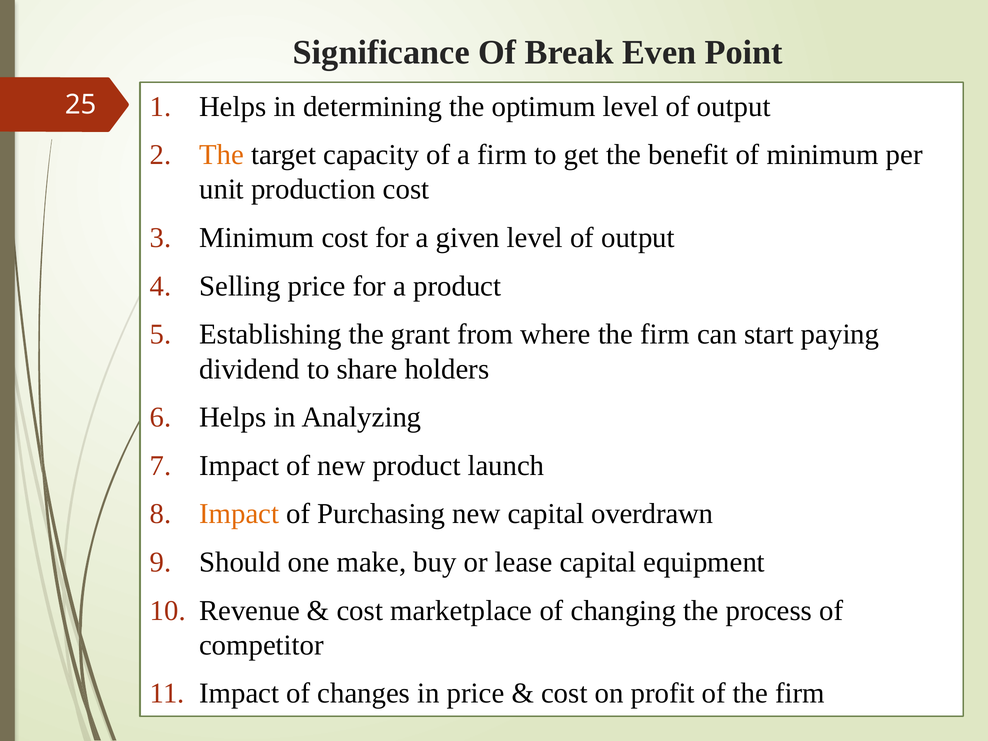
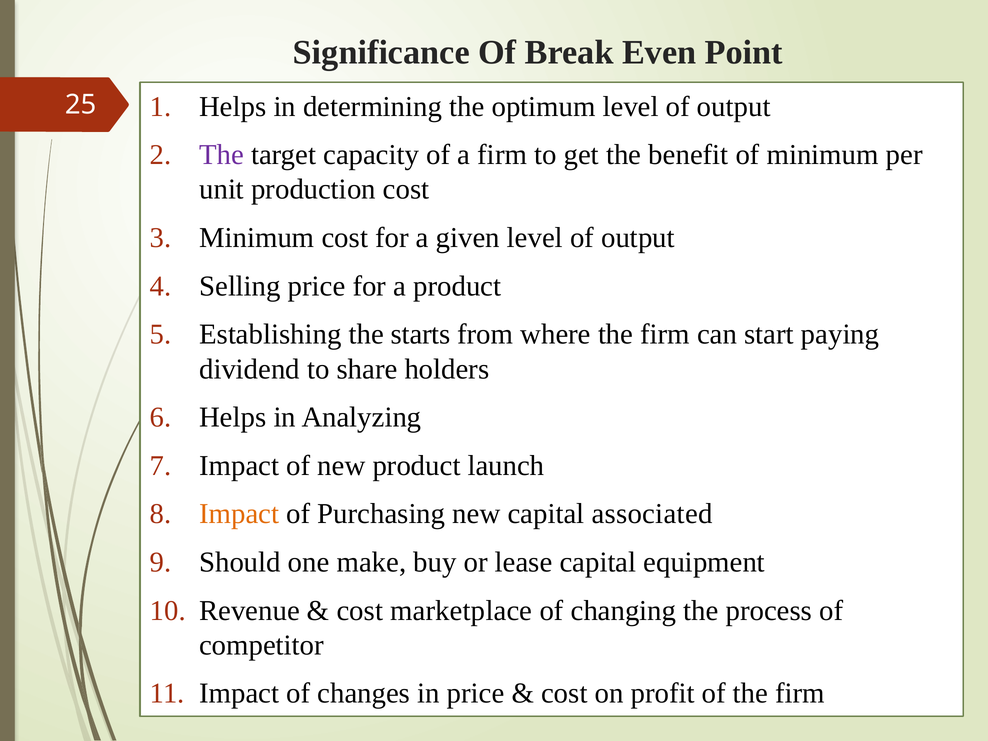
The at (222, 155) colour: orange -> purple
grant: grant -> starts
overdrawn: overdrawn -> associated
